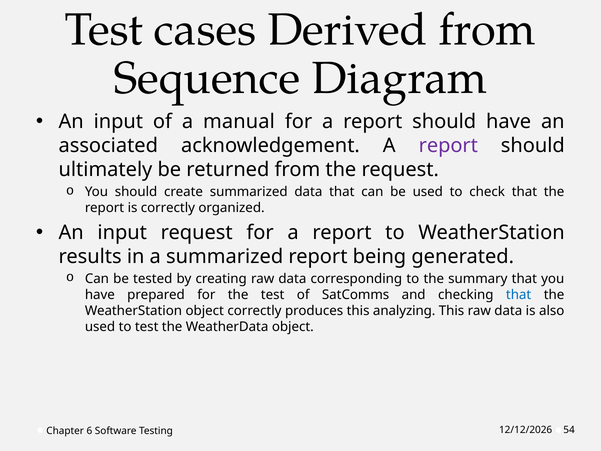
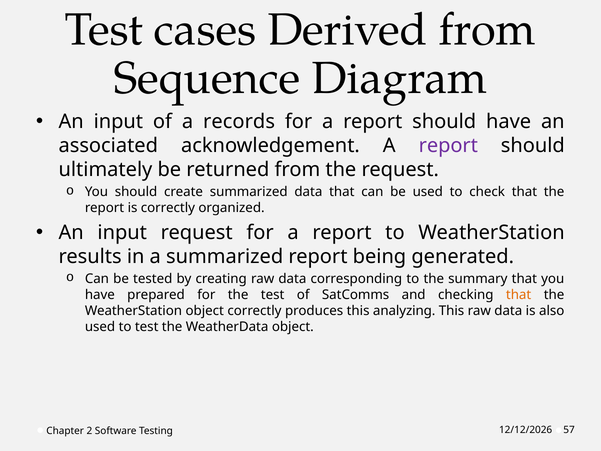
manual: manual -> records
that at (519, 295) colour: blue -> orange
6: 6 -> 2
54: 54 -> 57
